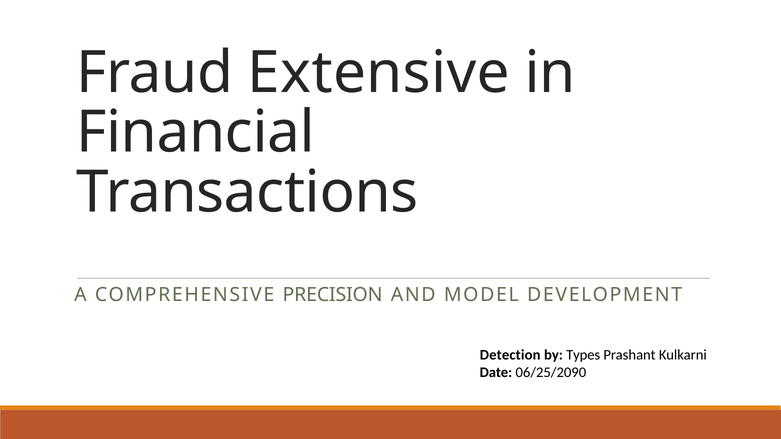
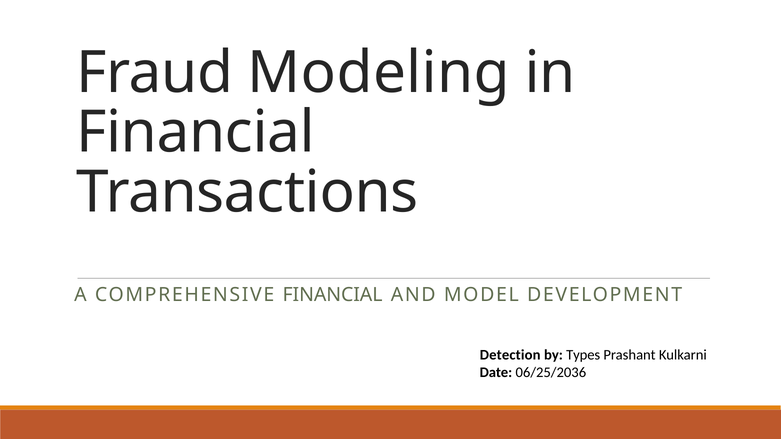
Extensive: Extensive -> Modeling
COMPREHENSIVE PRECISION: PRECISION -> FINANCIAL
06/25/2090: 06/25/2090 -> 06/25/2036
